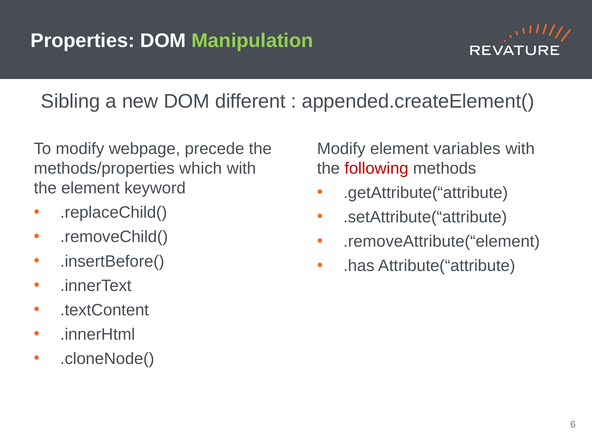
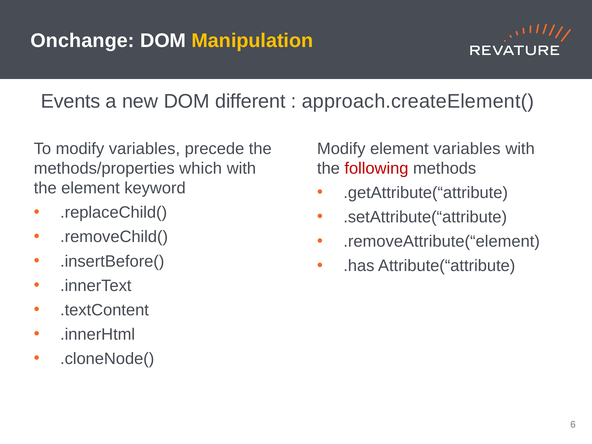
Properties: Properties -> Onchange
Manipulation colour: light green -> yellow
Sibling: Sibling -> Events
appended.createElement(: appended.createElement( -> approach.createElement(
modify webpage: webpage -> variables
